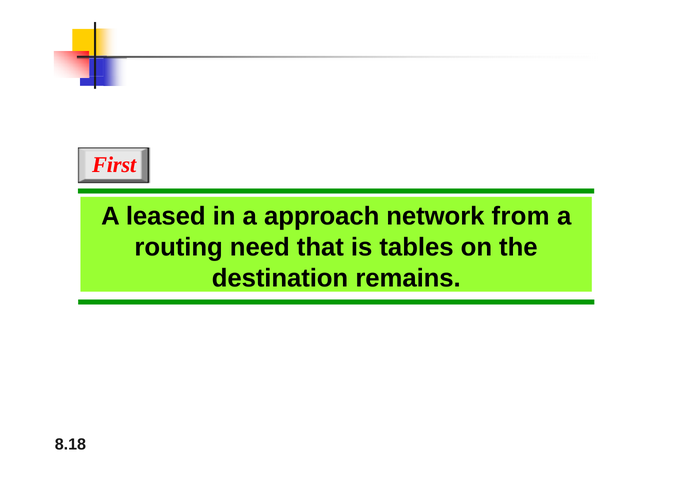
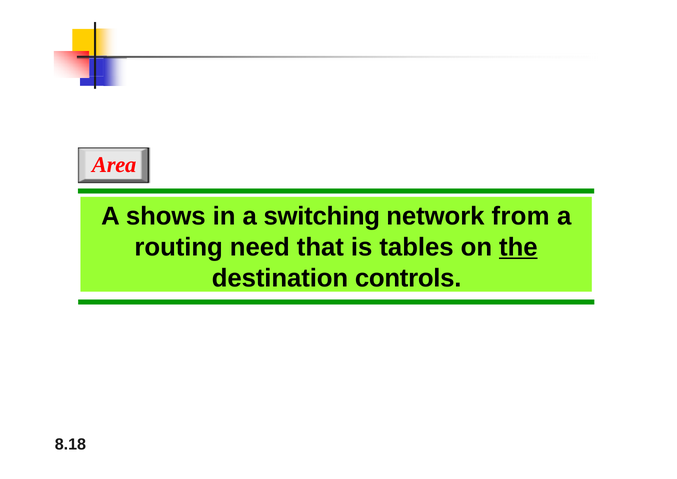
First: First -> Area
leased: leased -> shows
approach: approach -> switching
the underline: none -> present
remains: remains -> controls
